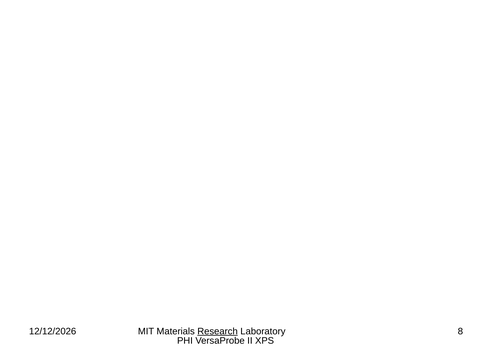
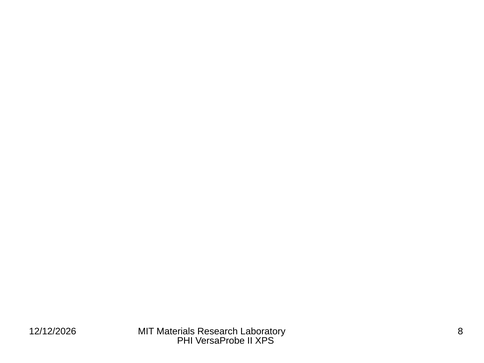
Research underline: present -> none
